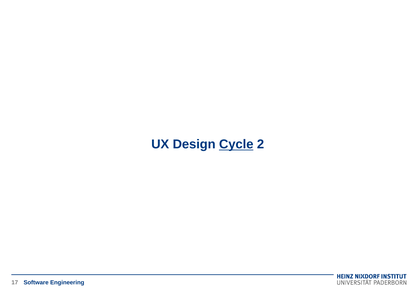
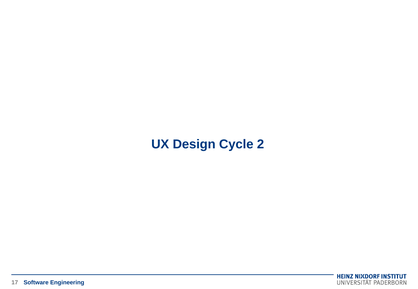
Cycle underline: present -> none
